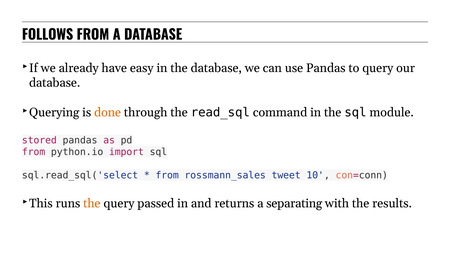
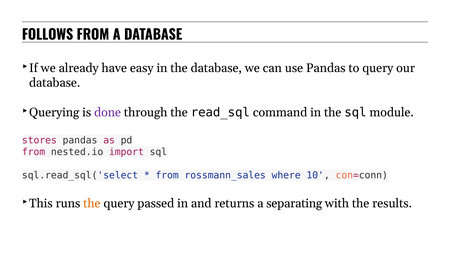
done colour: orange -> purple
stored: stored -> stores
python.io: python.io -> nested.io
tweet: tweet -> where
